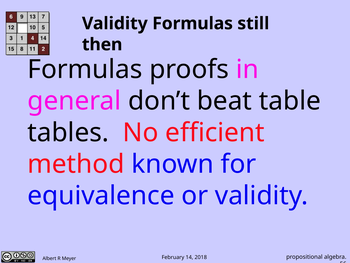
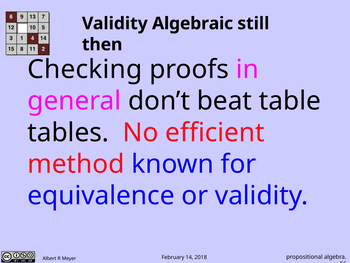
Validity Formulas: Formulas -> Algebraic
Formulas at (85, 69): Formulas -> Checking
